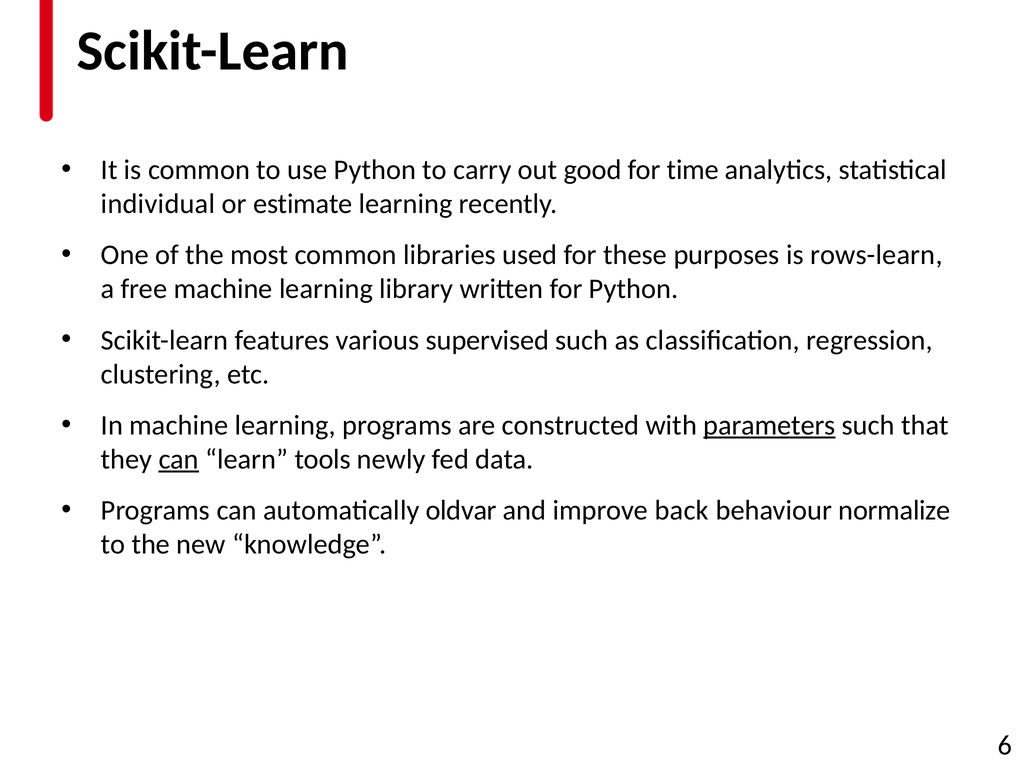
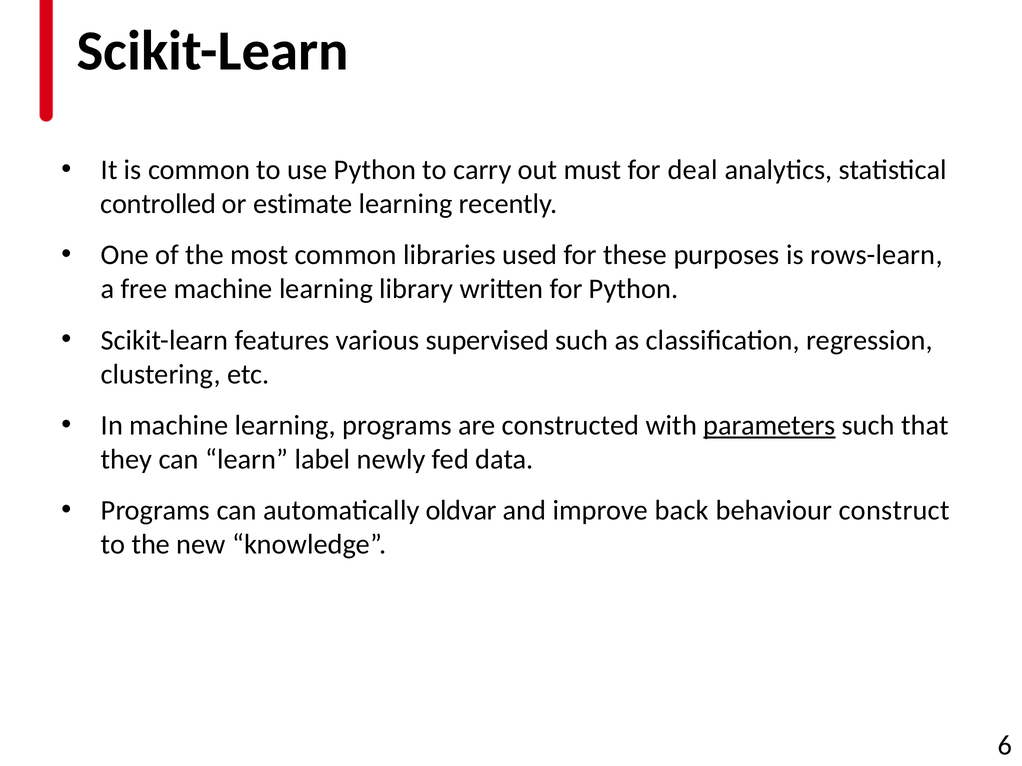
good: good -> must
time: time -> deal
individual: individual -> controlled
can at (179, 460) underline: present -> none
tools: tools -> label
normalize: normalize -> construct
